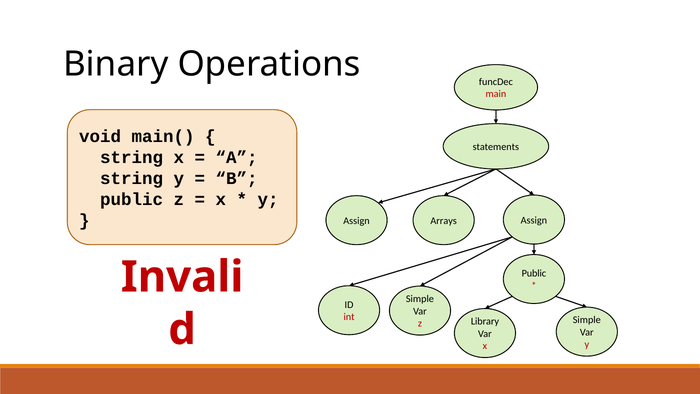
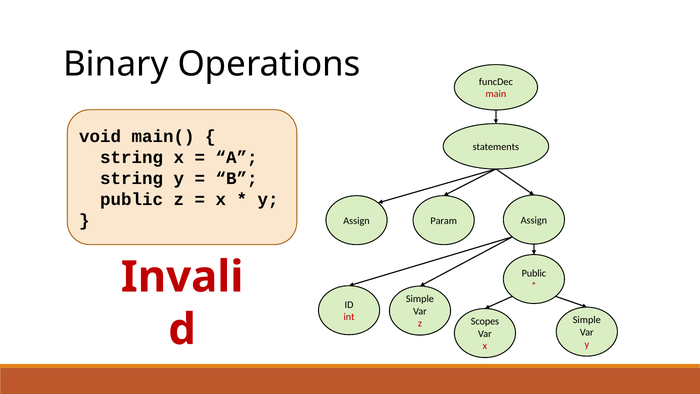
Arrays: Arrays -> Param
Library: Library -> Scopes
